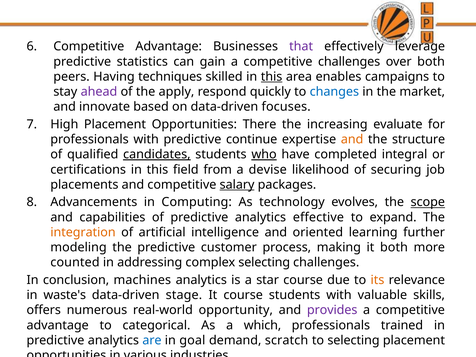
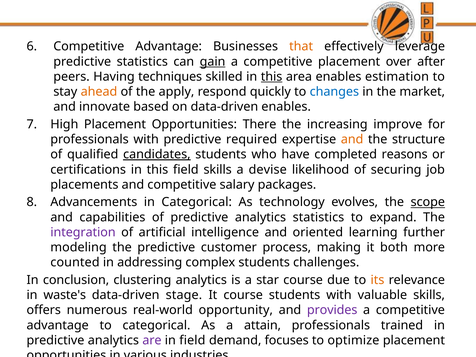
that colour: purple -> orange
gain underline: none -> present
competitive challenges: challenges -> placement
over both: both -> after
campaigns: campaigns -> estimation
ahead colour: purple -> orange
data-driven focuses: focuses -> enables
evaluate: evaluate -> improve
continue: continue -> required
who underline: present -> none
integral: integral -> reasons
field from: from -> skills
salary underline: present -> none
in Computing: Computing -> Categorical
analytics effective: effective -> statistics
integration colour: orange -> purple
complex selecting: selecting -> students
machines: machines -> clustering
which: which -> attain
are colour: blue -> purple
in goal: goal -> field
scratch: scratch -> focuses
to selecting: selecting -> optimize
